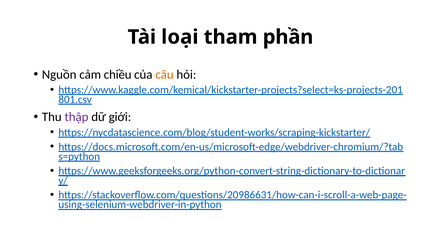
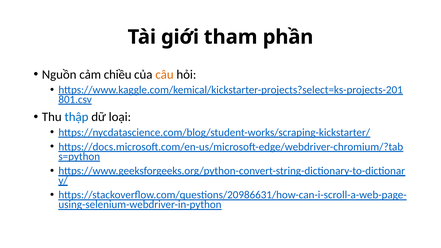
loại: loại -> giới
thập colour: purple -> blue
giới: giới -> loại
